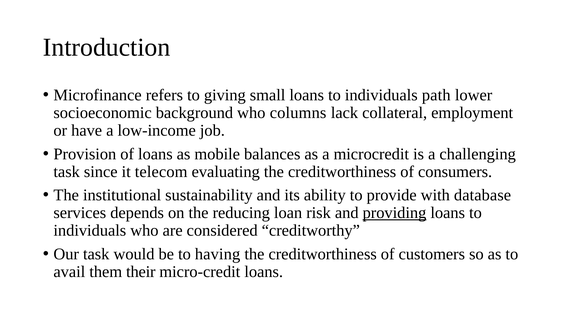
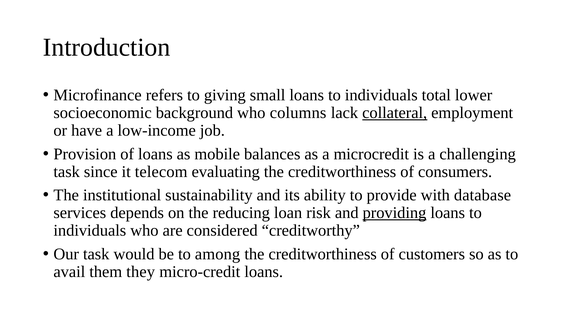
path: path -> total
collateral underline: none -> present
having: having -> among
their: their -> they
